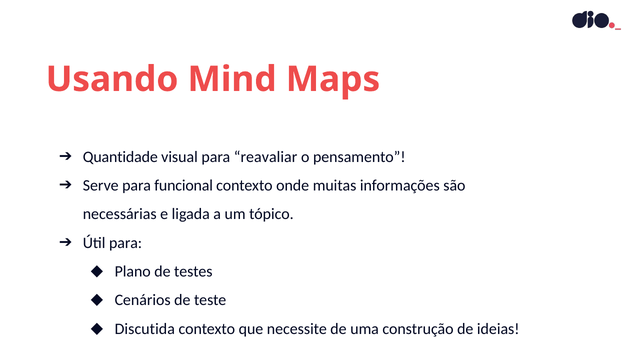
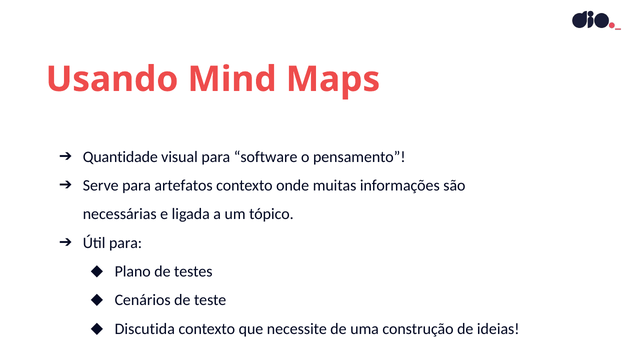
reavaliar: reavaliar -> software
funcional: funcional -> artefatos
